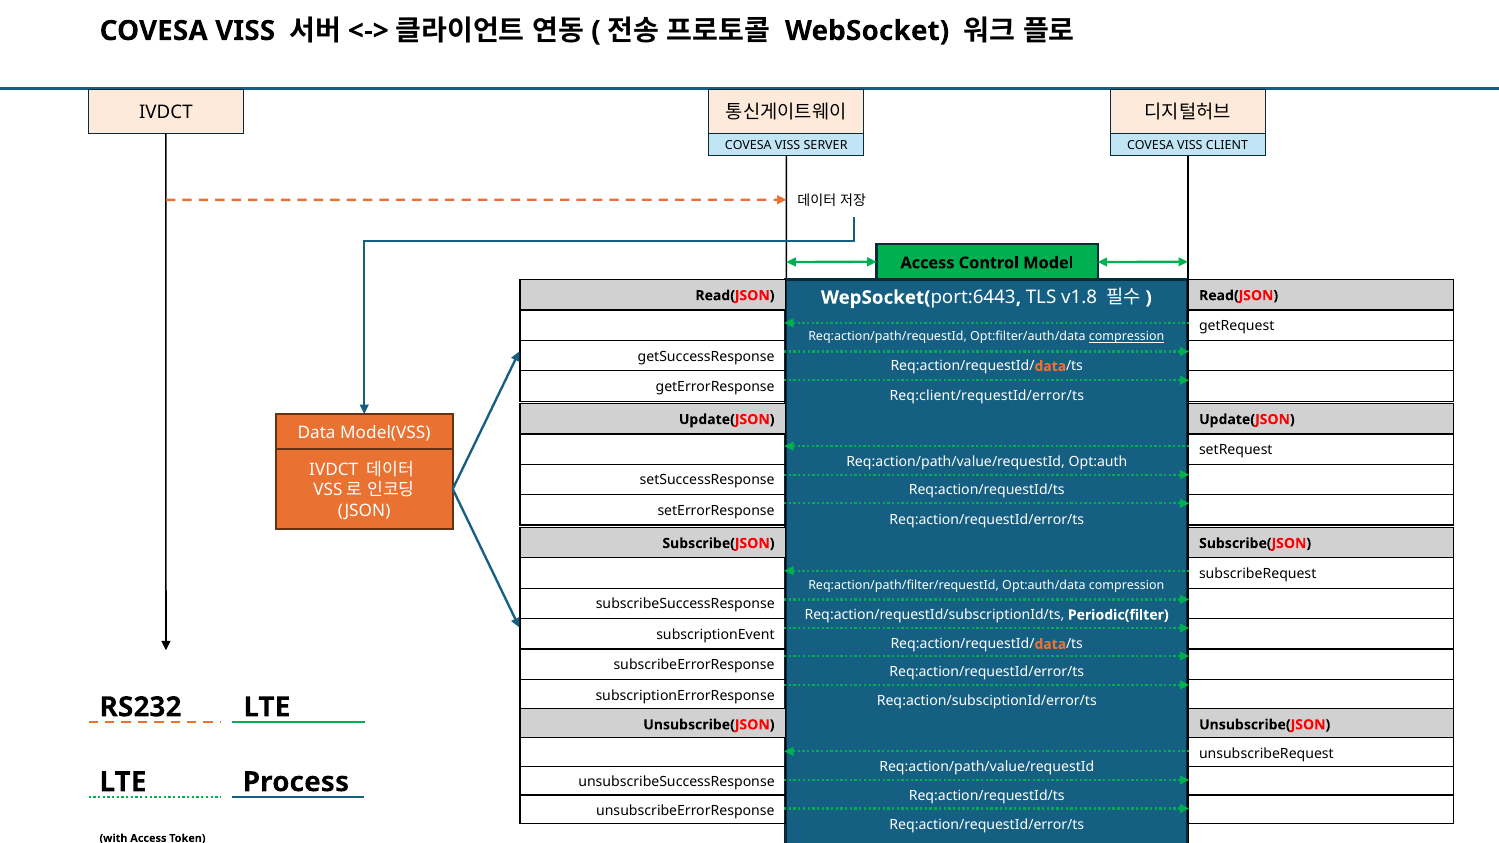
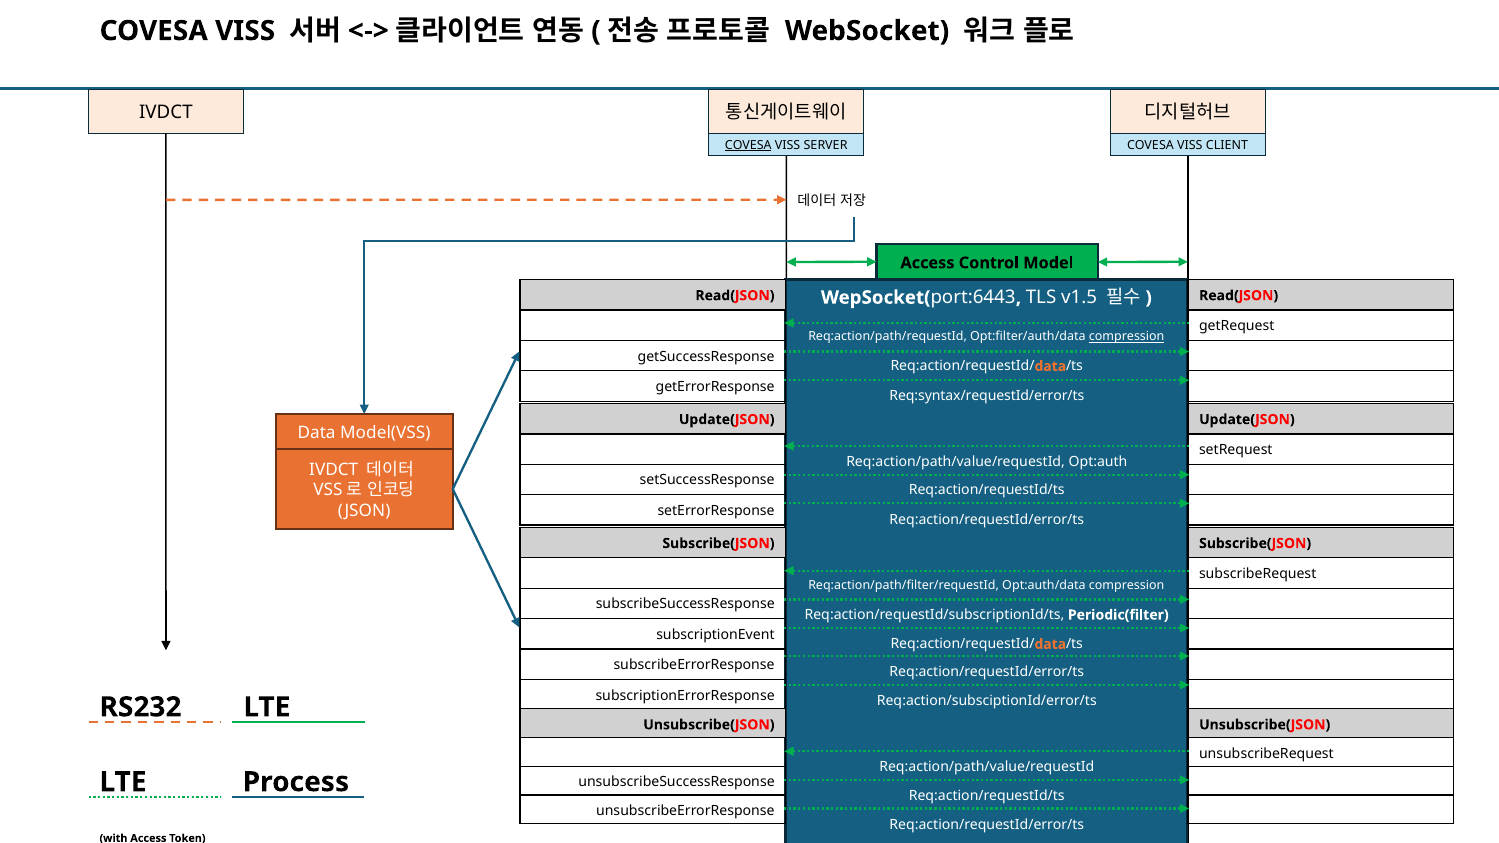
COVESA at (748, 145) underline: none -> present
v1.8: v1.8 -> v1.5
Req:client/requestId/error/ts: Req:client/requestId/error/ts -> Req:syntax/requestId/error/ts
